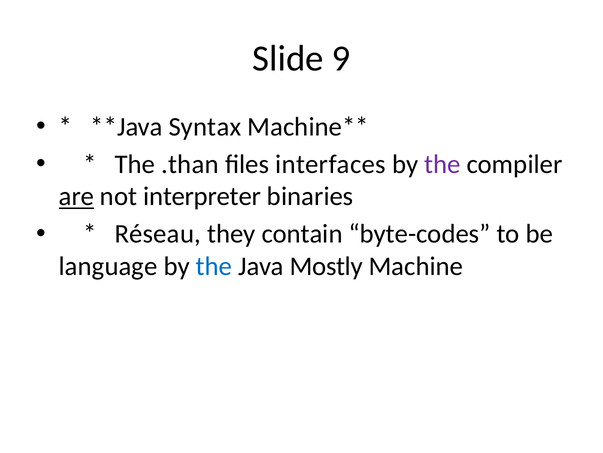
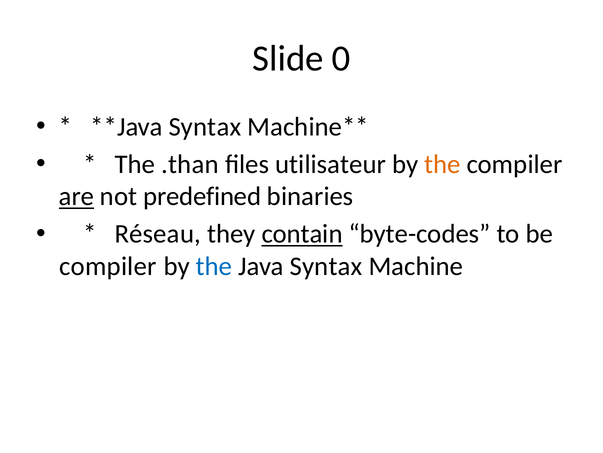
9: 9 -> 0
interfaces: interfaces -> utilisateur
the at (442, 164) colour: purple -> orange
interpreter: interpreter -> predefined
contain underline: none -> present
language at (108, 266): language -> compiler
Java Mostly: Mostly -> Syntax
